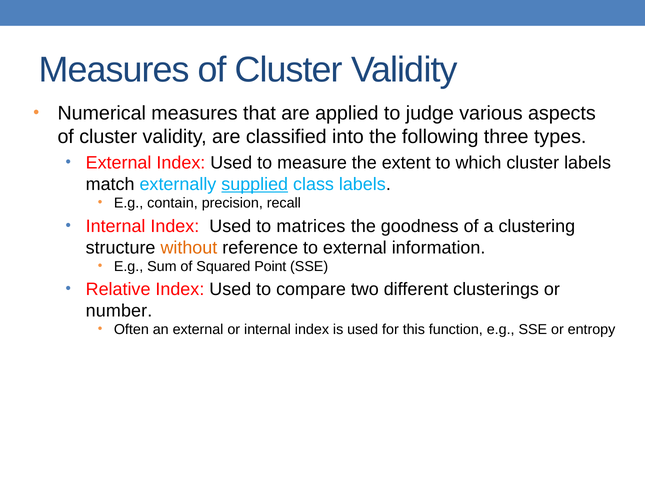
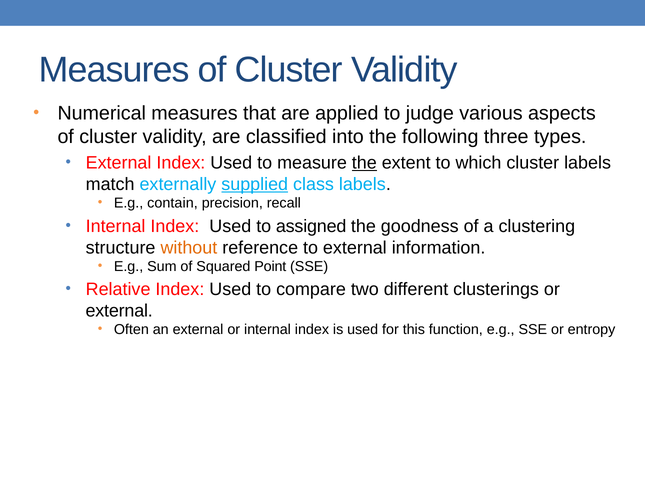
the at (364, 163) underline: none -> present
matrices: matrices -> assigned
number at (119, 311): number -> external
